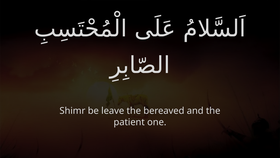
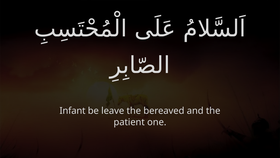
Shimr: Shimr -> Infant
